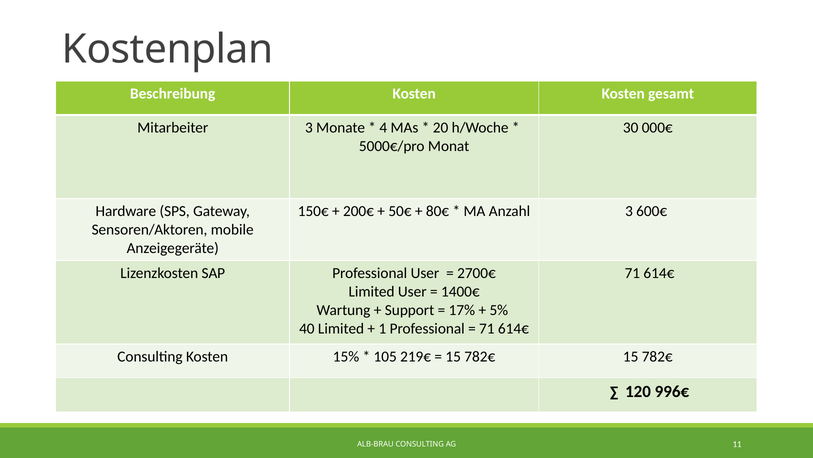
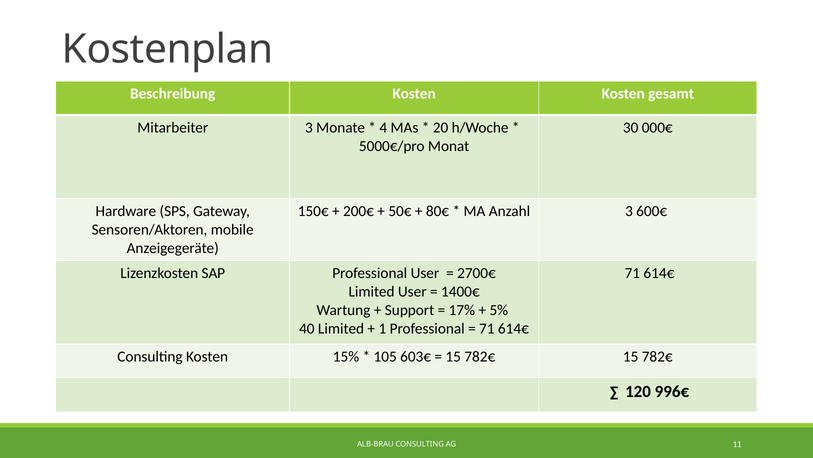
219€: 219€ -> 603€
